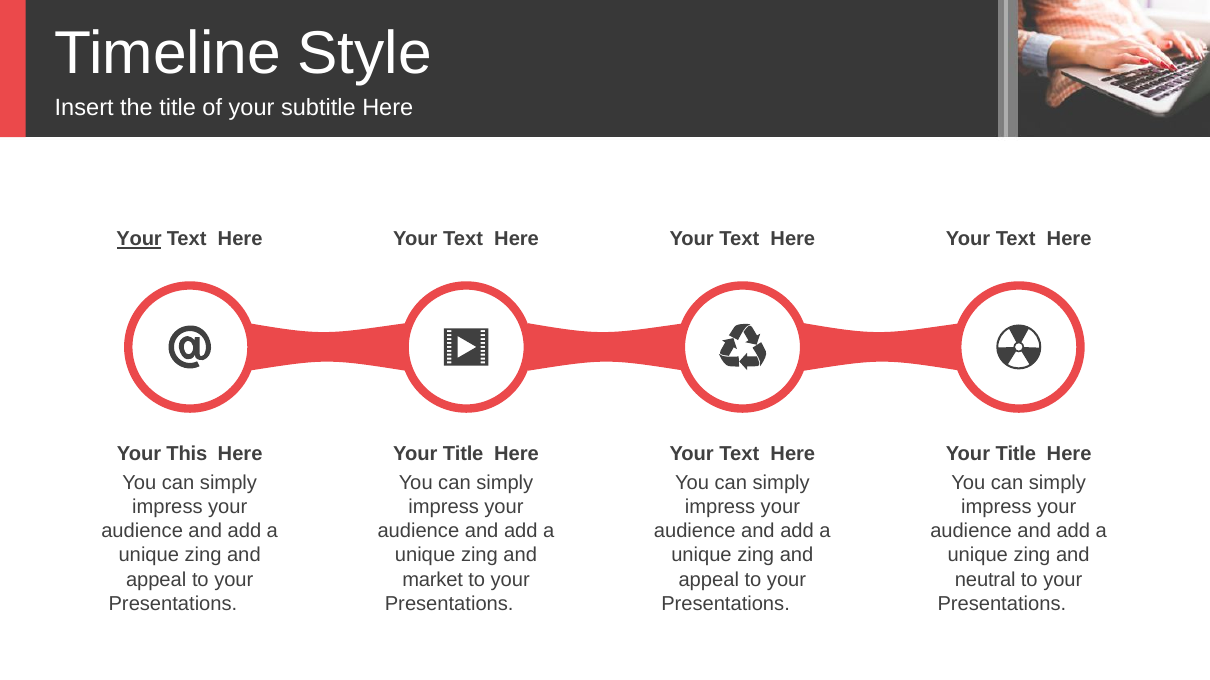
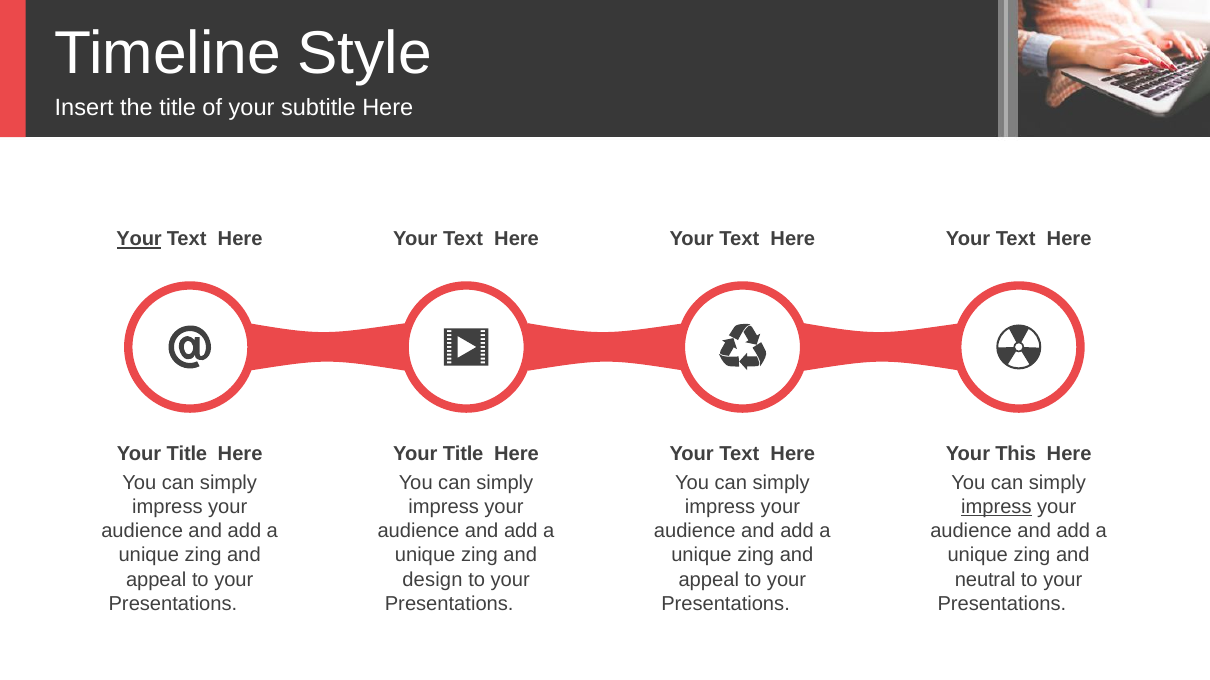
This at (187, 454): This -> Title
Title at (1016, 454): Title -> This
impress at (996, 507) underline: none -> present
market: market -> design
